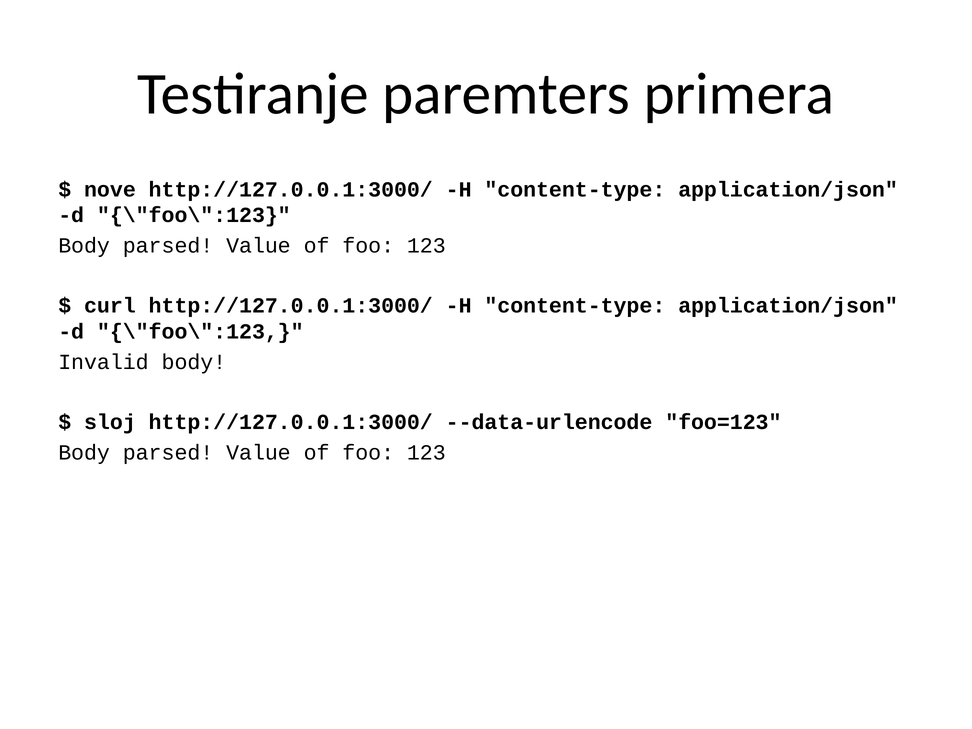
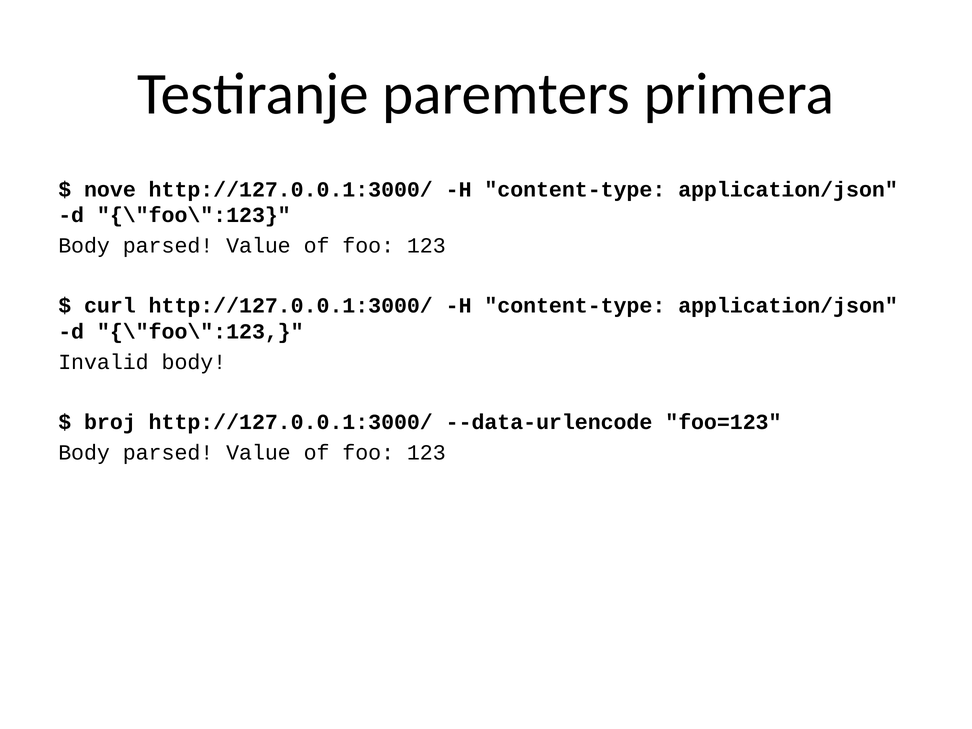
sloj: sloj -> broj
